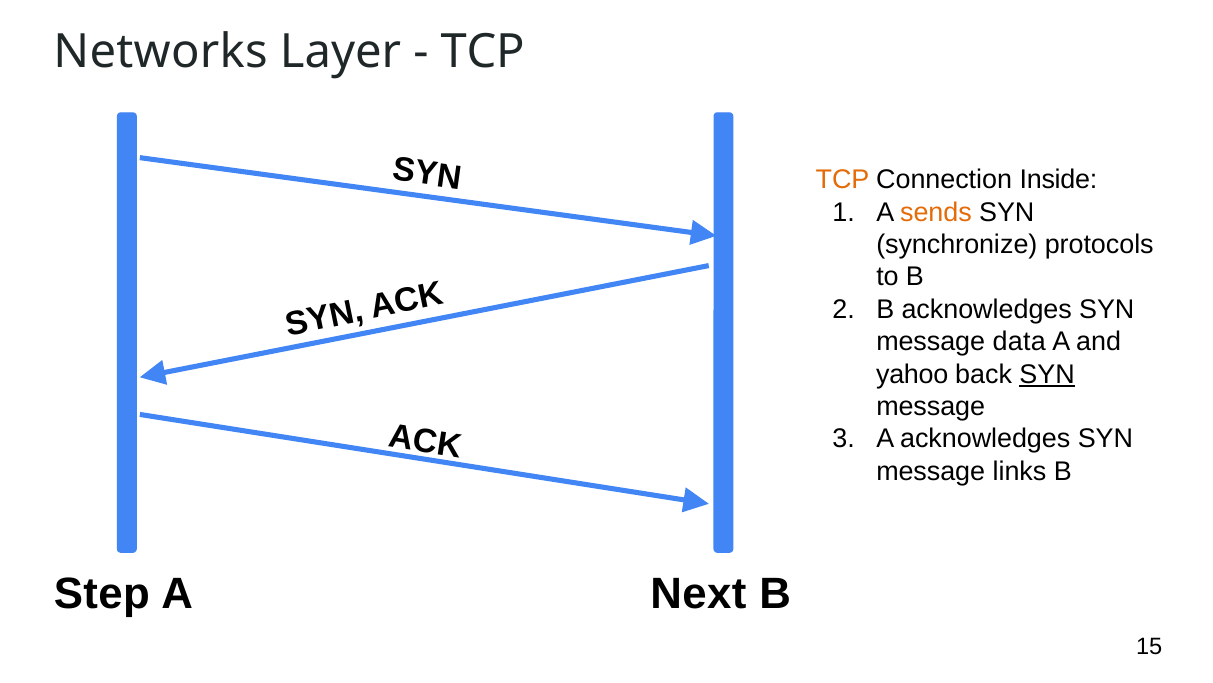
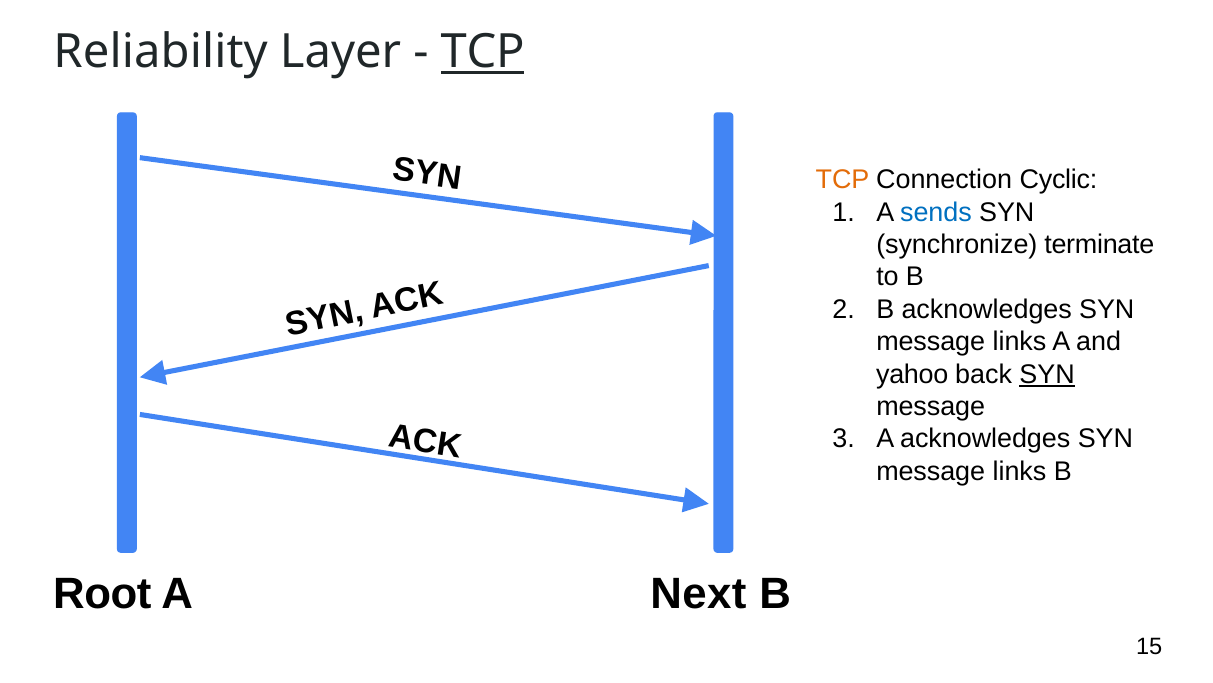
Networks: Networks -> Reliability
TCP at (483, 52) underline: none -> present
Inside: Inside -> Cyclic
sends colour: orange -> blue
protocols: protocols -> terminate
data at (1019, 341): data -> links
Step: Step -> Root
